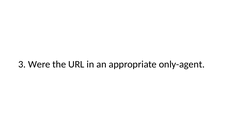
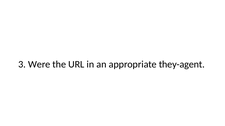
only-agent: only-agent -> they-agent
